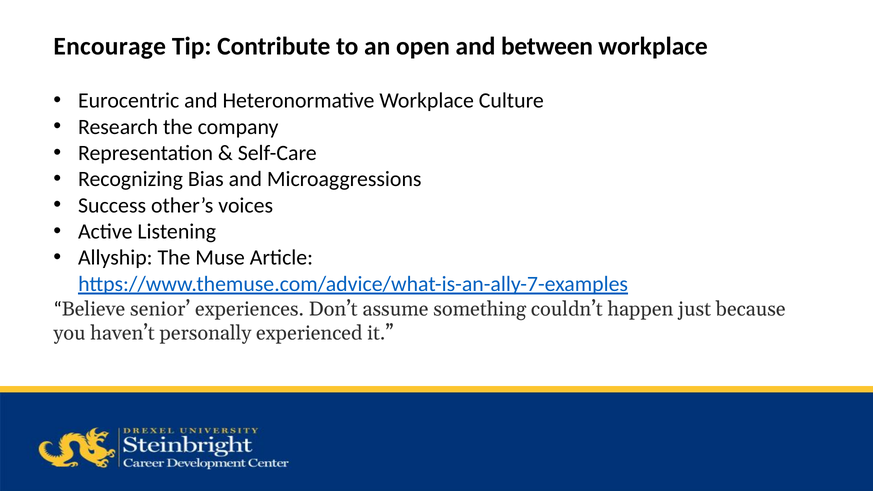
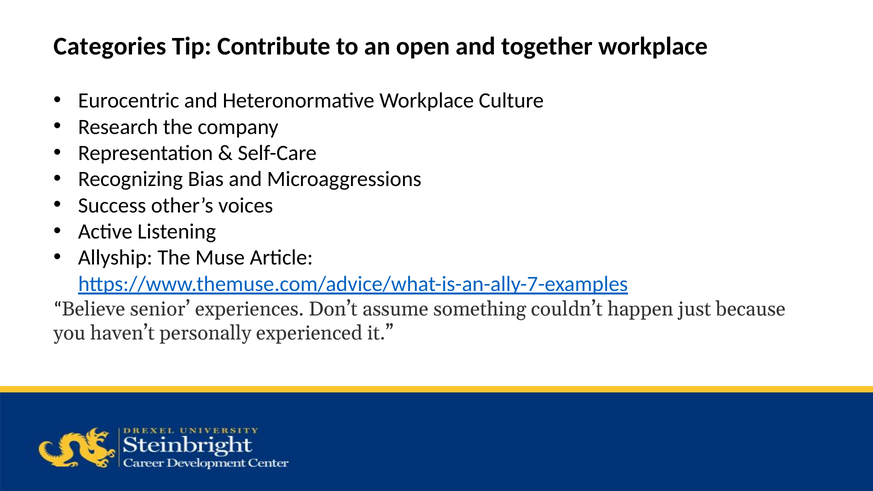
Encourage: Encourage -> Categories
between: between -> together
